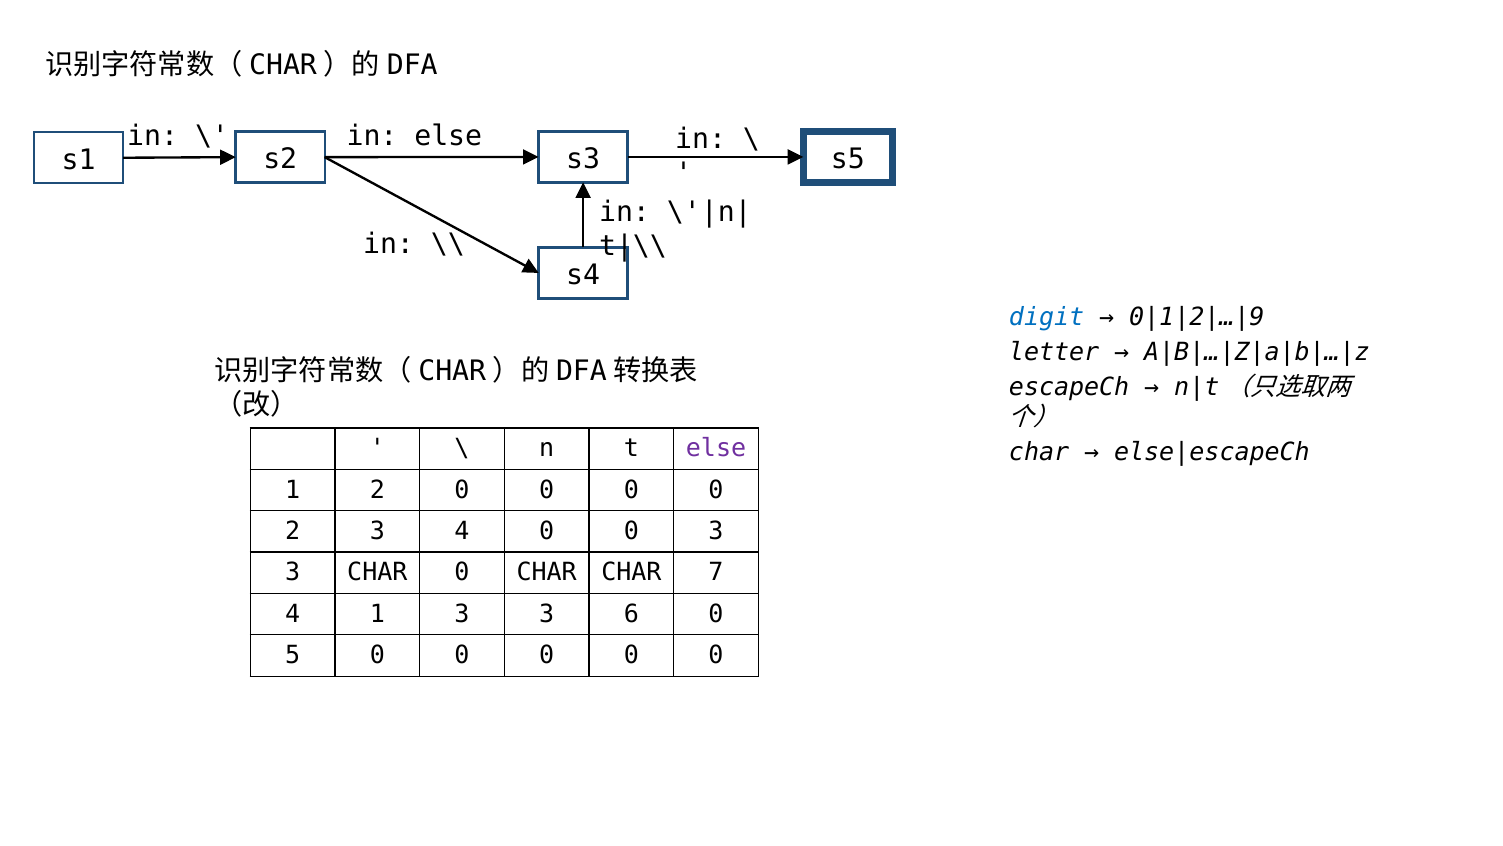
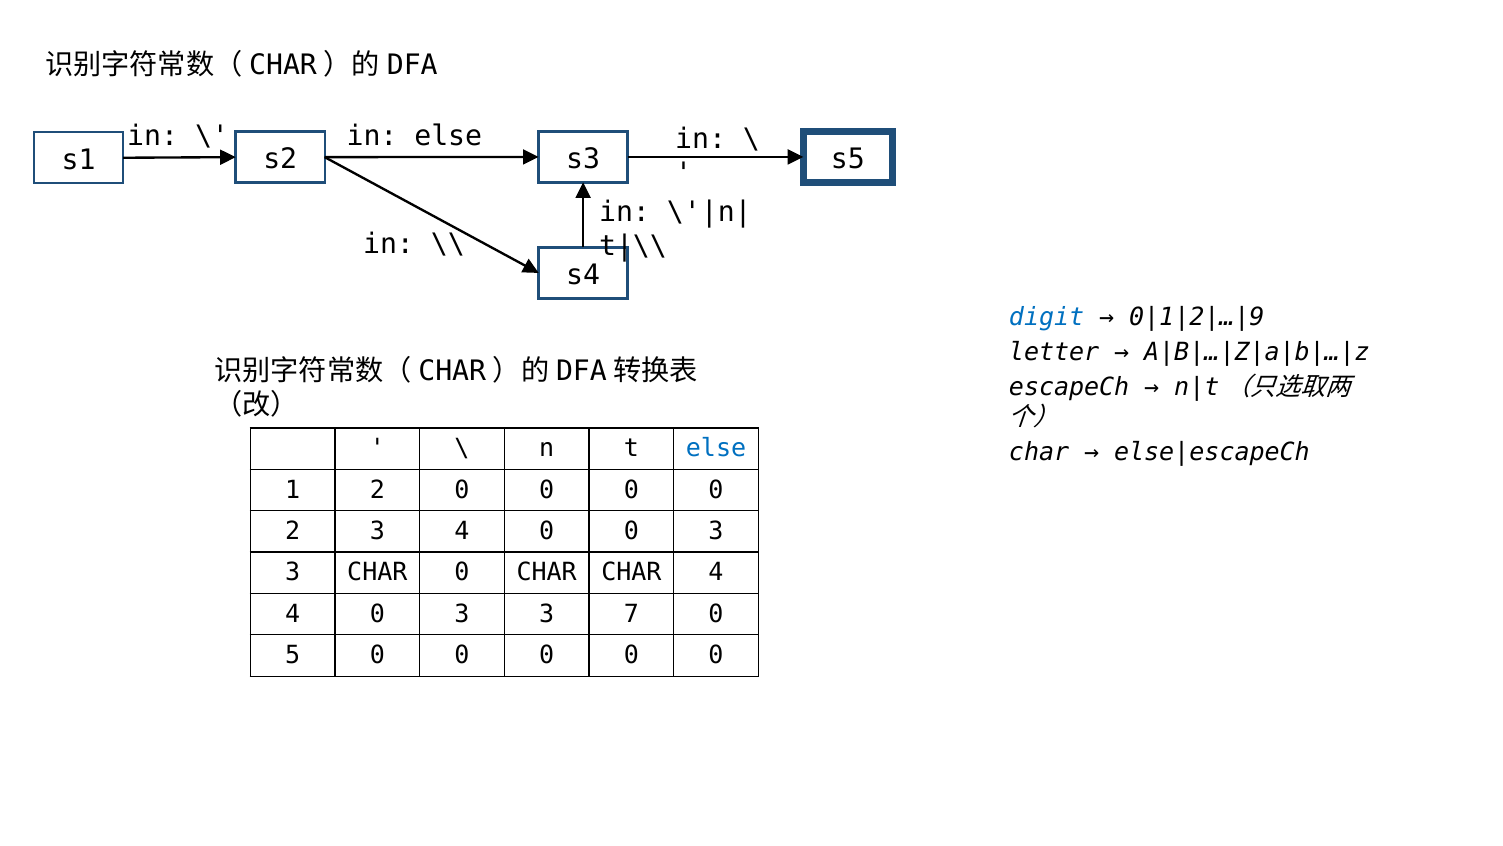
else at (716, 448) colour: purple -> blue
CHAR 7: 7 -> 4
1 at (377, 613): 1 -> 0
6: 6 -> 7
